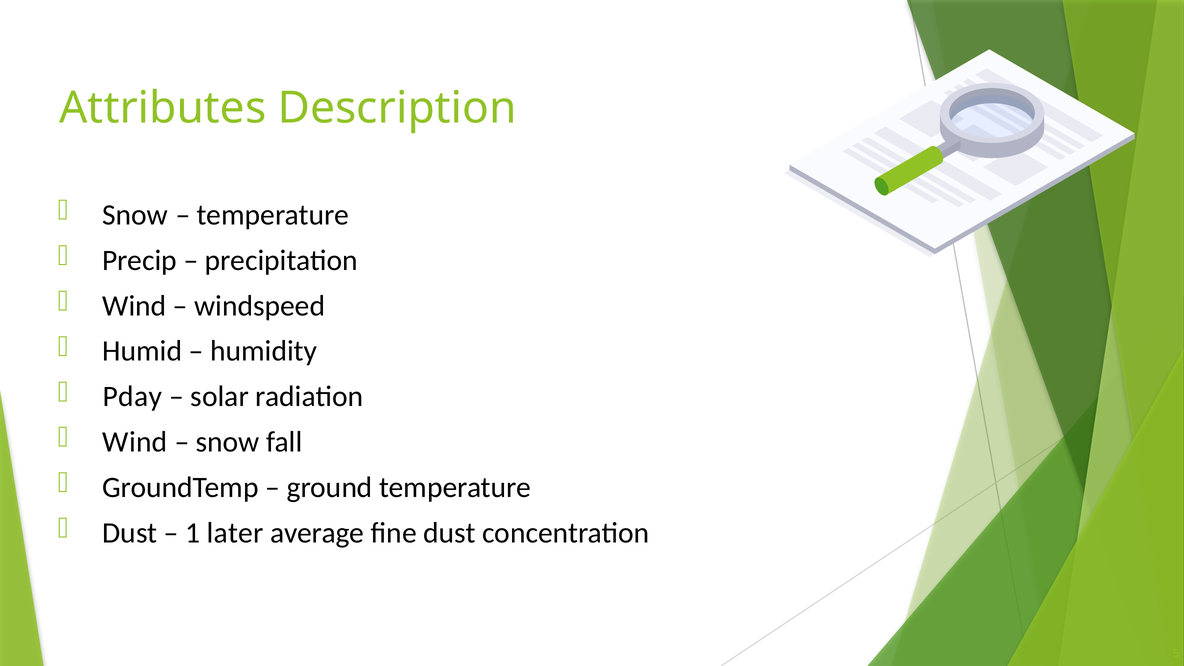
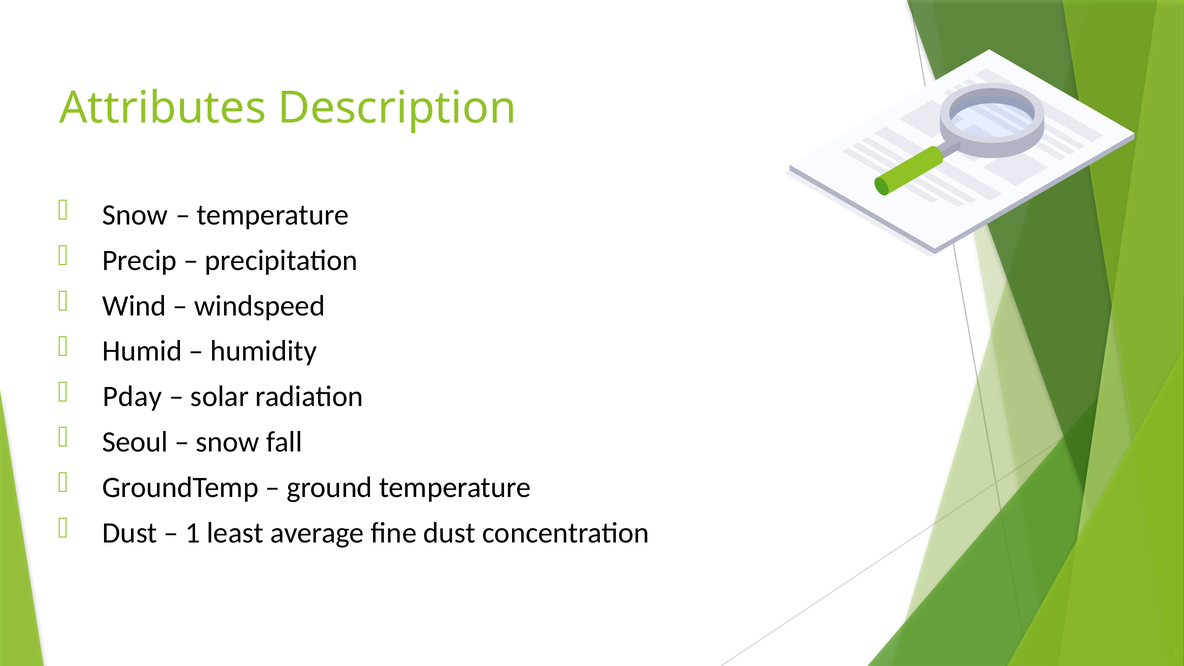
Wind at (135, 442): Wind -> Seoul
later: later -> least
